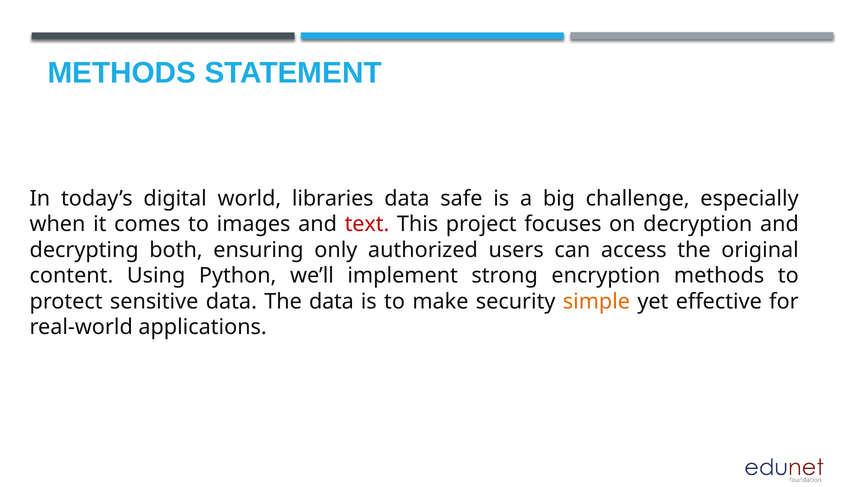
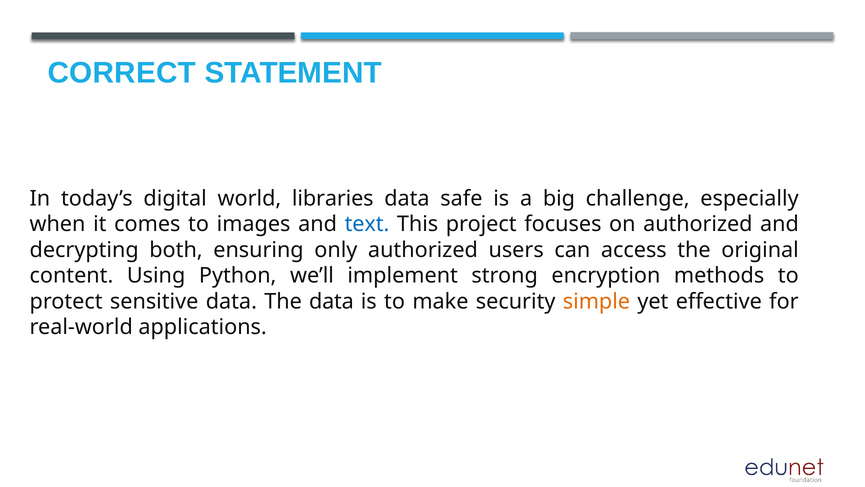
METHODS at (122, 73): METHODS -> CORRECT
text colour: red -> blue
on decryption: decryption -> authorized
